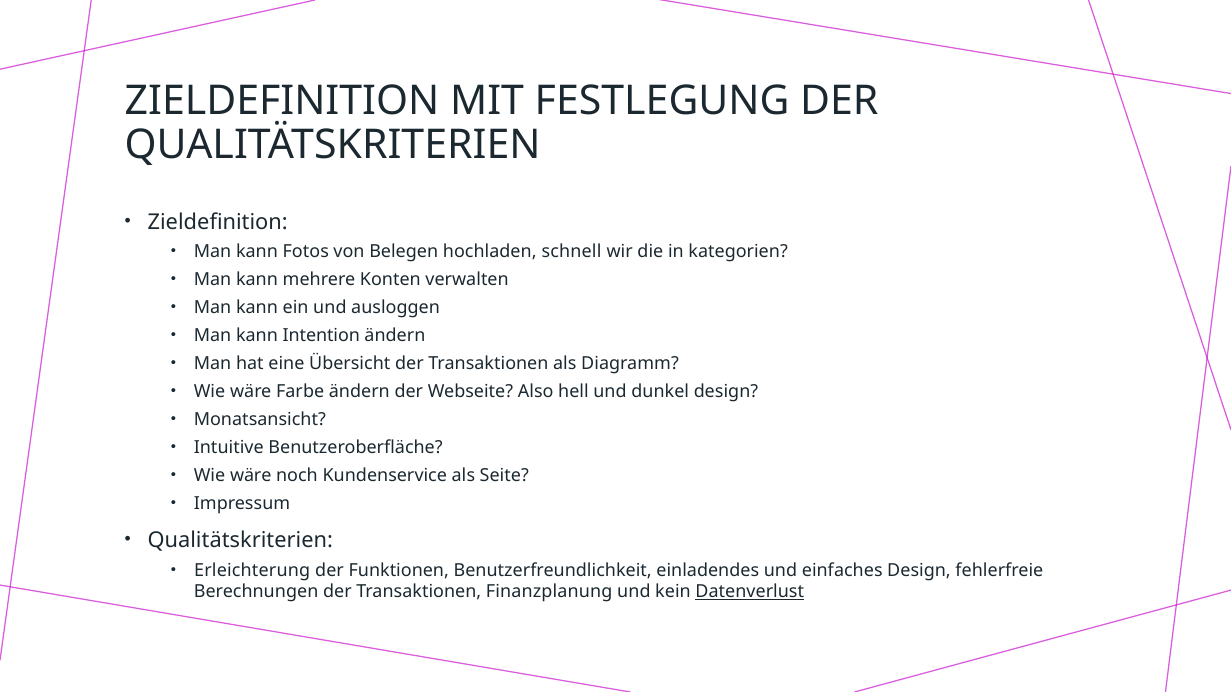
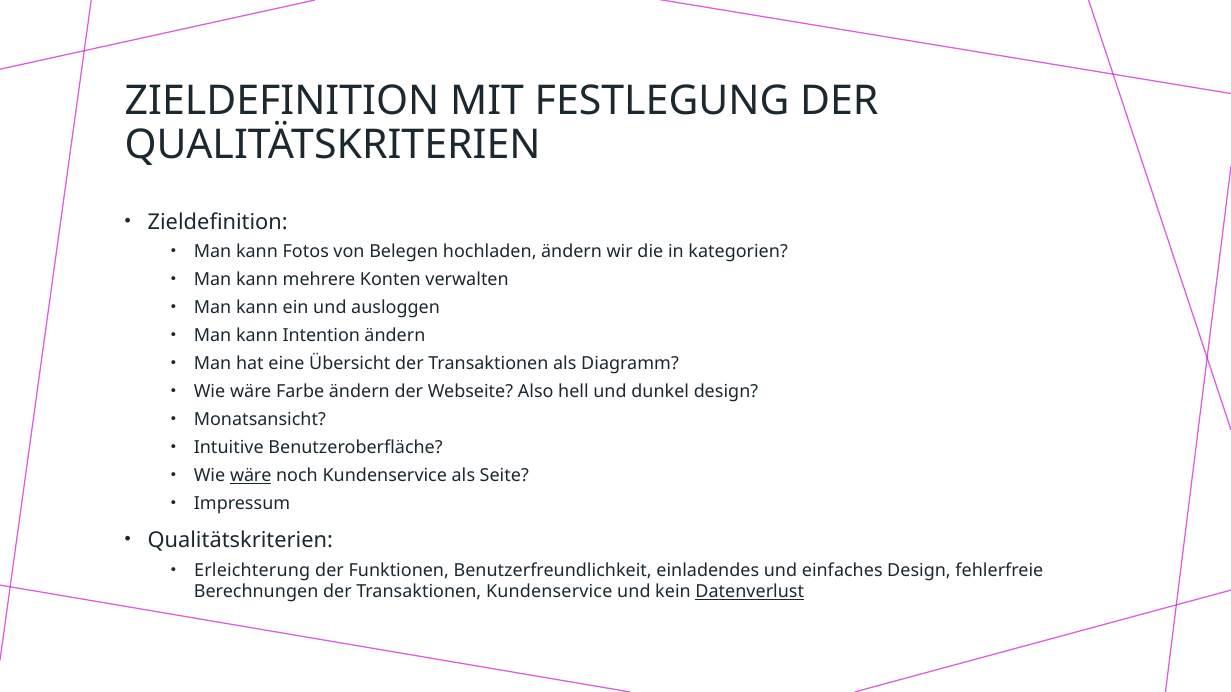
hochladen schnell: schnell -> ändern
wäre at (251, 476) underline: none -> present
Transaktionen Finanzplanung: Finanzplanung -> Kundenservice
